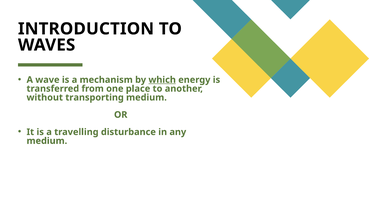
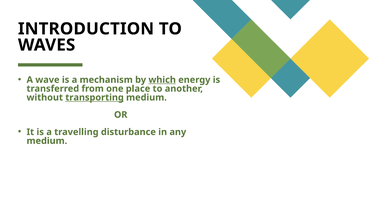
transporting underline: none -> present
